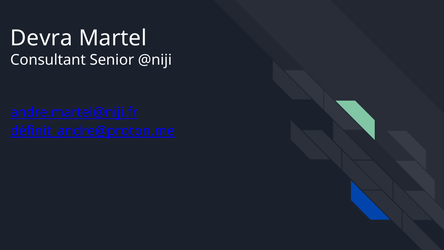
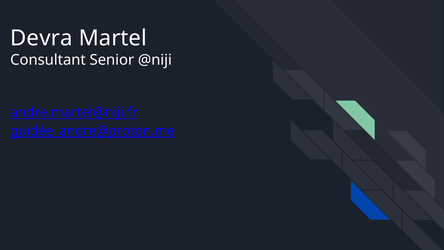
définit_andre@proton.me: définit_andre@proton.me -> guidée_andre@proton.me
